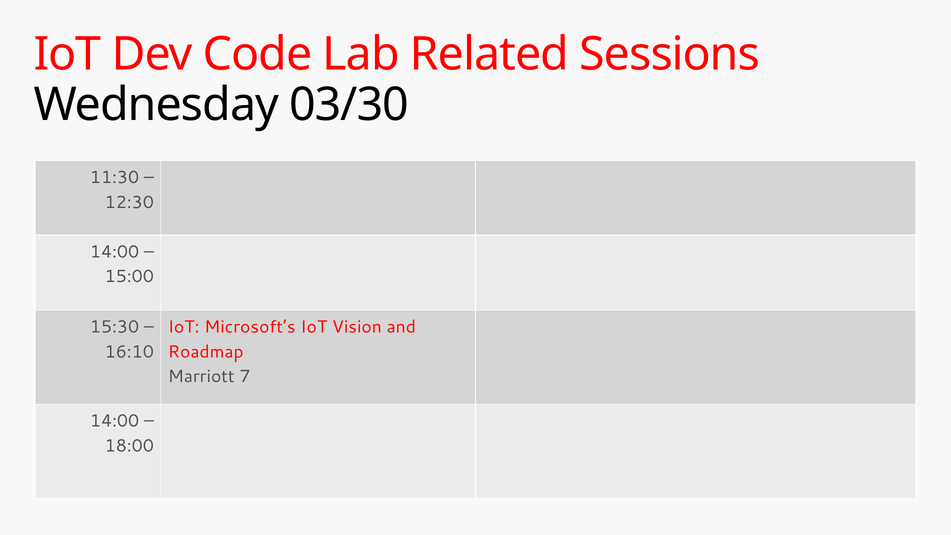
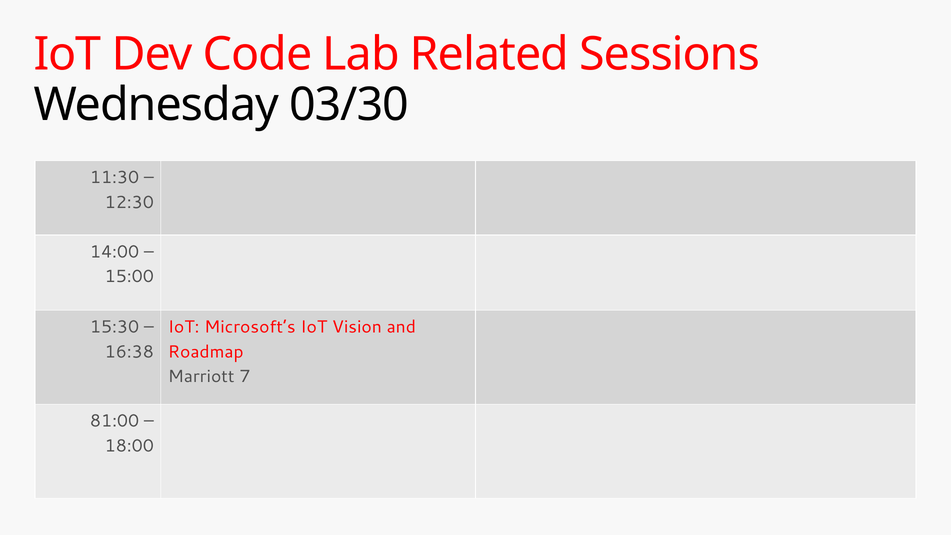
16:10: 16:10 -> 16:38
14:00 at (115, 421): 14:00 -> 81:00
